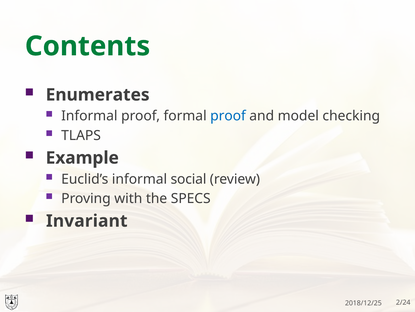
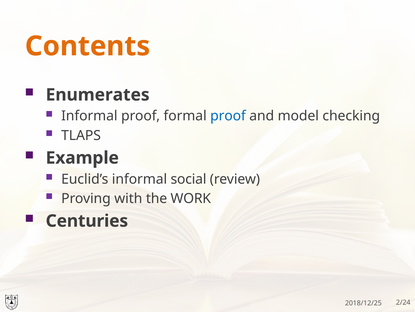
Contents colour: green -> orange
SPECS: SPECS -> WORK
Invariant: Invariant -> Centuries
